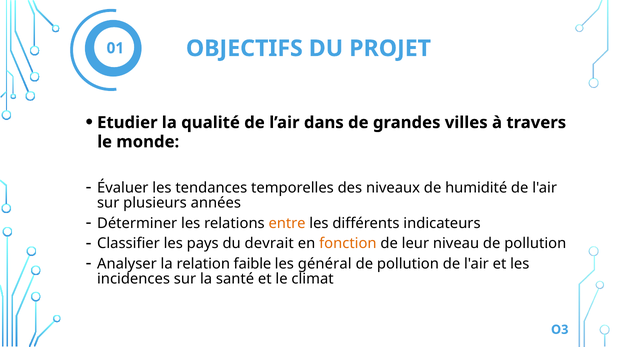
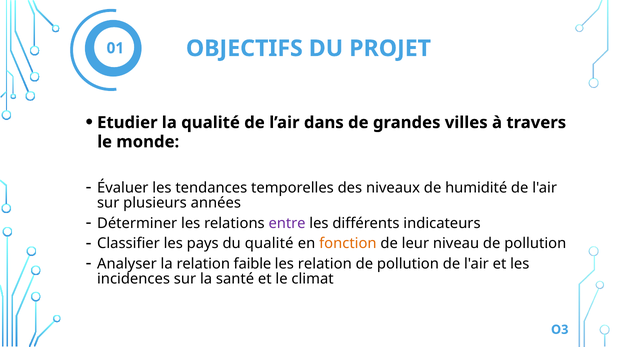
entre colour: orange -> purple
du devrait: devrait -> qualité
les général: général -> relation
